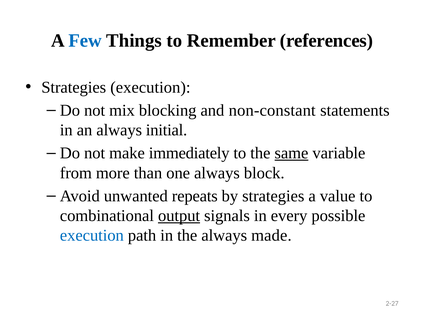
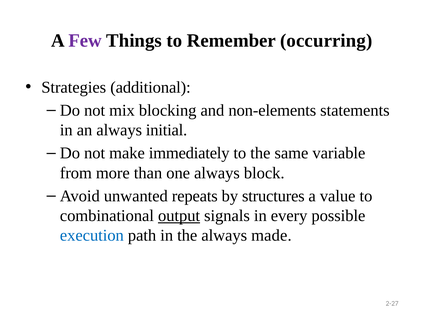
Few colour: blue -> purple
references: references -> occurring
Strategies execution: execution -> additional
non-constant: non-constant -> non-elements
same underline: present -> none
by strategies: strategies -> structures
